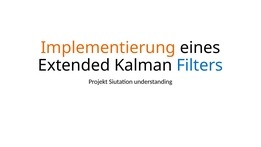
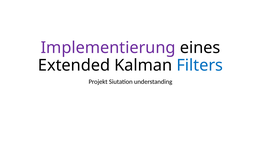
Implementierung colour: orange -> purple
